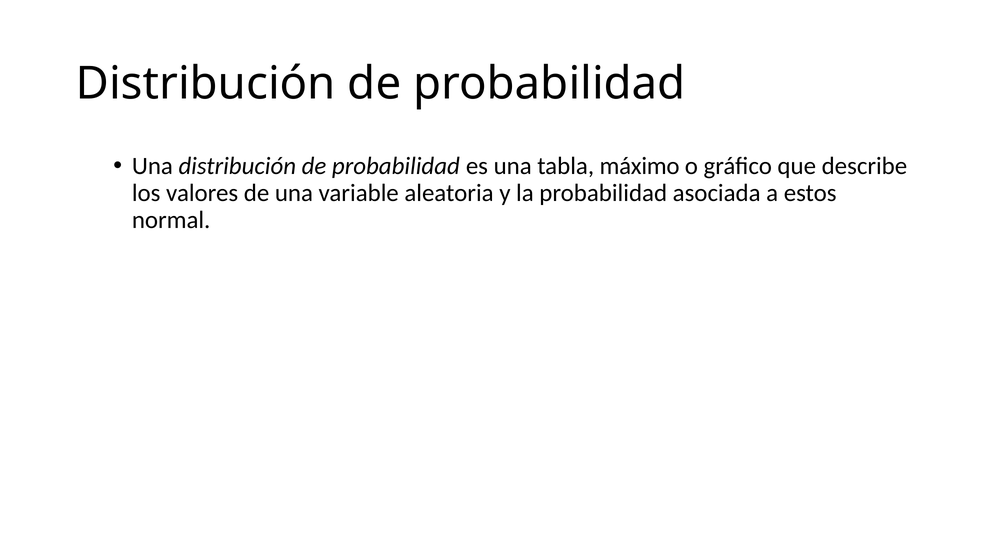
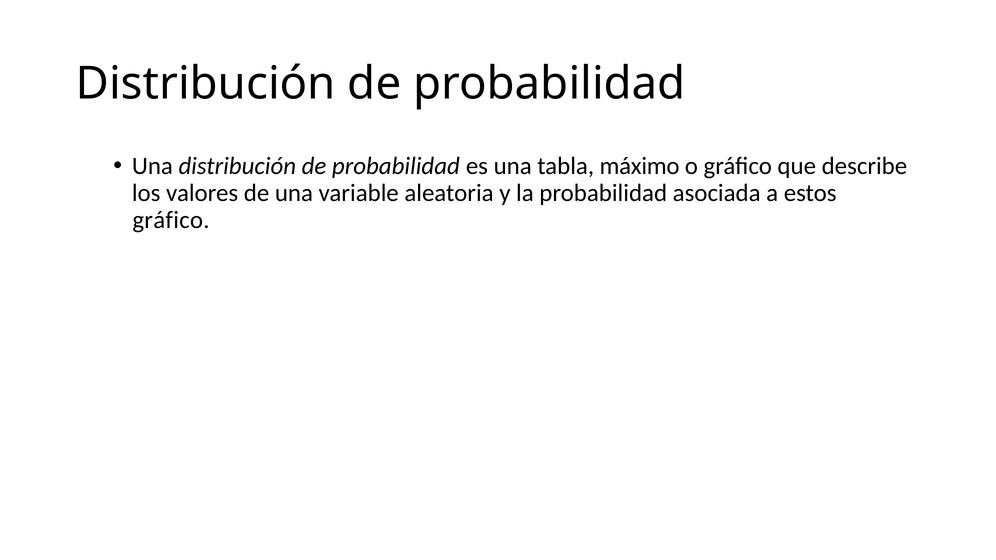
normal at (171, 220): normal -> gráfico
